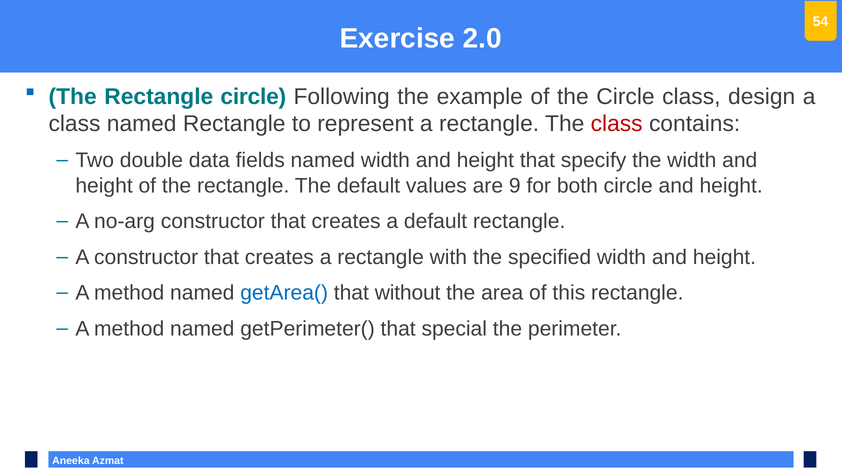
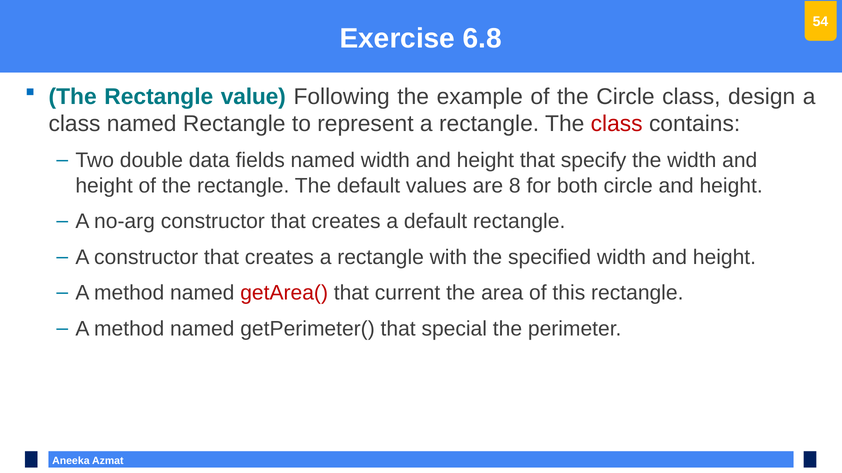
2.0: 2.0 -> 6.8
Rectangle circle: circle -> value
9: 9 -> 8
getArea( colour: blue -> red
without: without -> current
